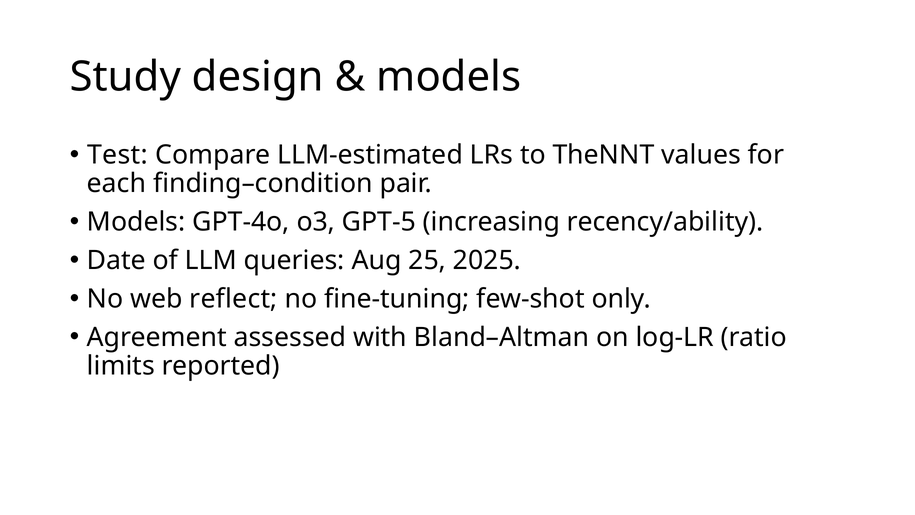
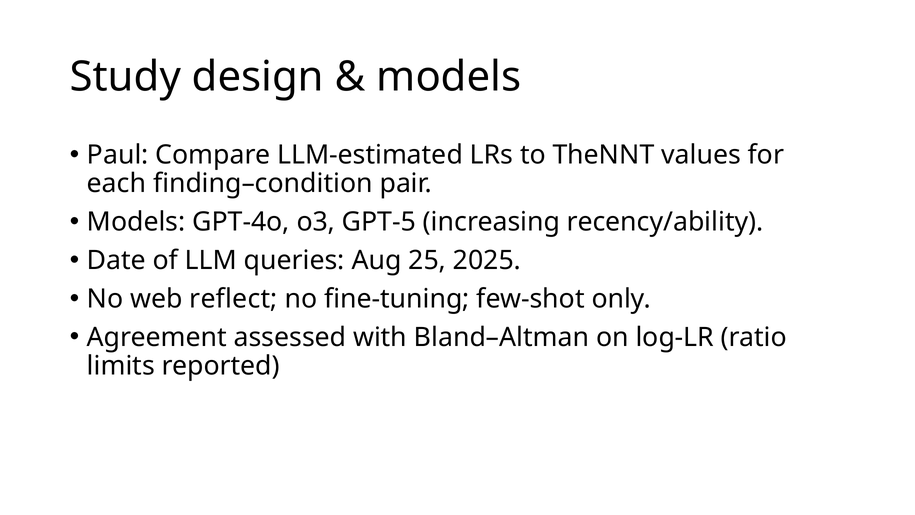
Test: Test -> Paul
